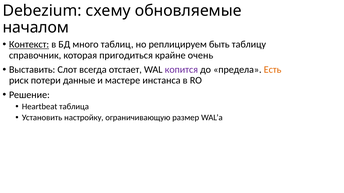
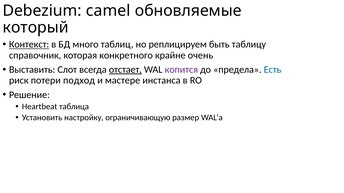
схему: схему -> camel
началом: началом -> который
пригодиться: пригодиться -> конкретного
отстает underline: none -> present
Есть colour: orange -> blue
данные: данные -> подход
